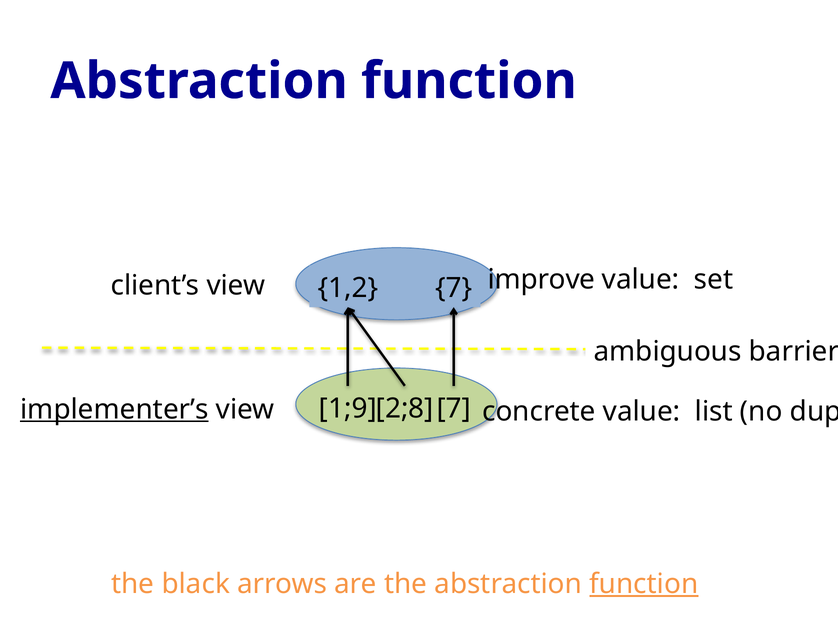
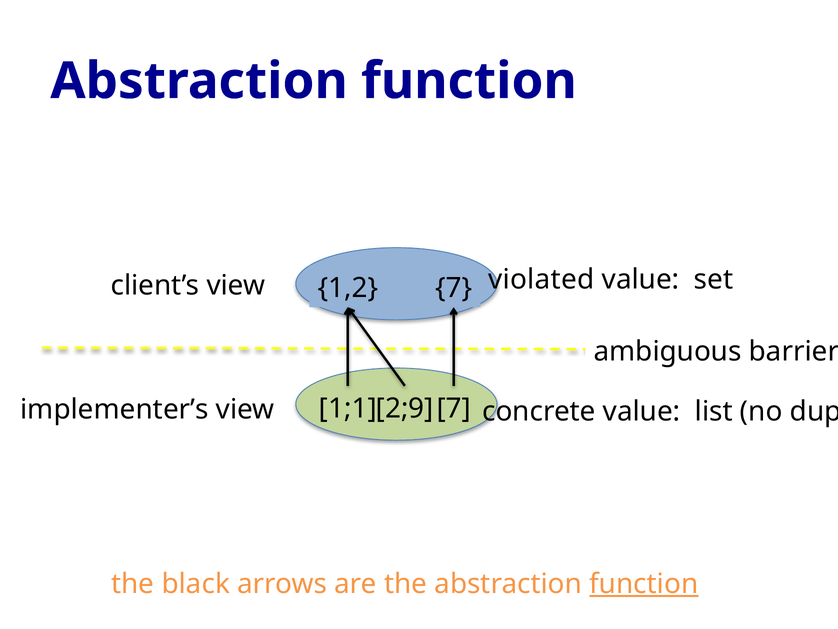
improve: improve -> violated
1;9: 1;9 -> 1;1
2;8: 2;8 -> 2;9
implementer’s underline: present -> none
